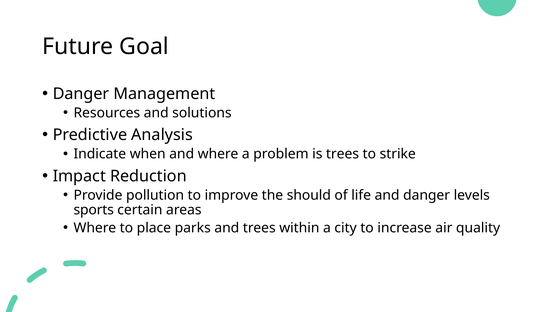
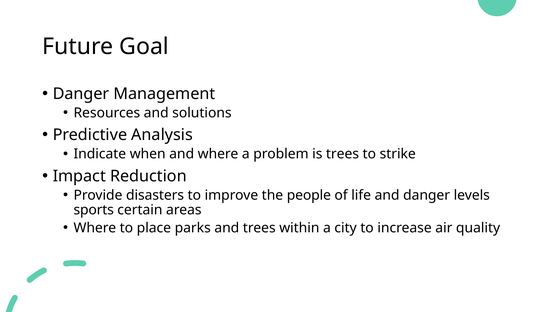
pollution: pollution -> disasters
should: should -> people
